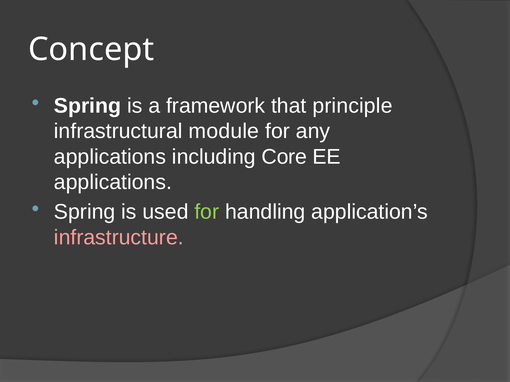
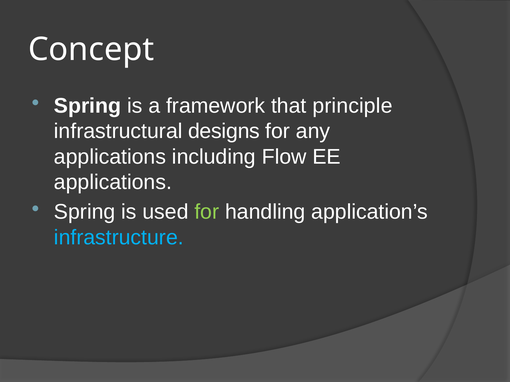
module: module -> designs
Core: Core -> Flow
infrastructure colour: pink -> light blue
